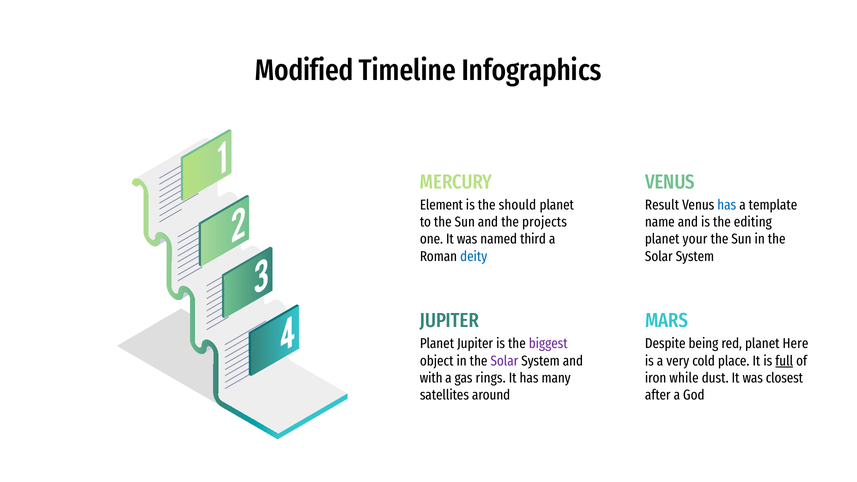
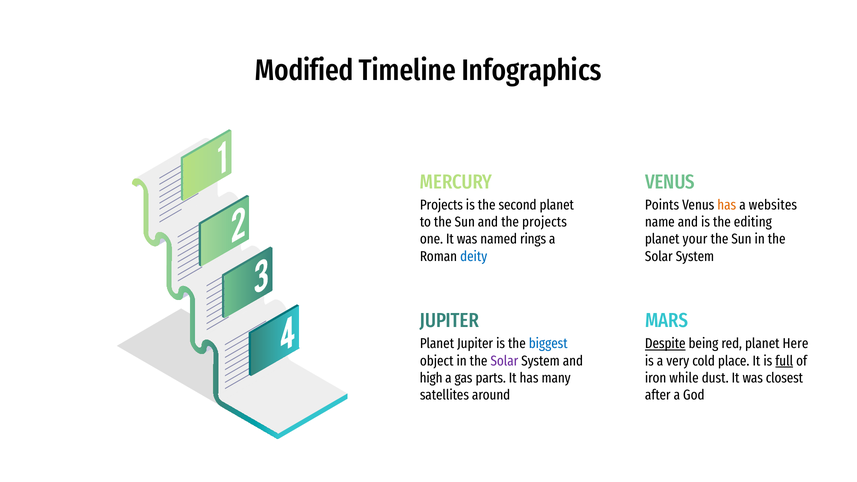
Element at (441, 205): Element -> Projects
should: should -> second
Result: Result -> Points
has at (727, 205) colour: blue -> orange
template: template -> websites
third: third -> rings
biggest colour: purple -> blue
Despite underline: none -> present
with: with -> high
rings: rings -> parts
